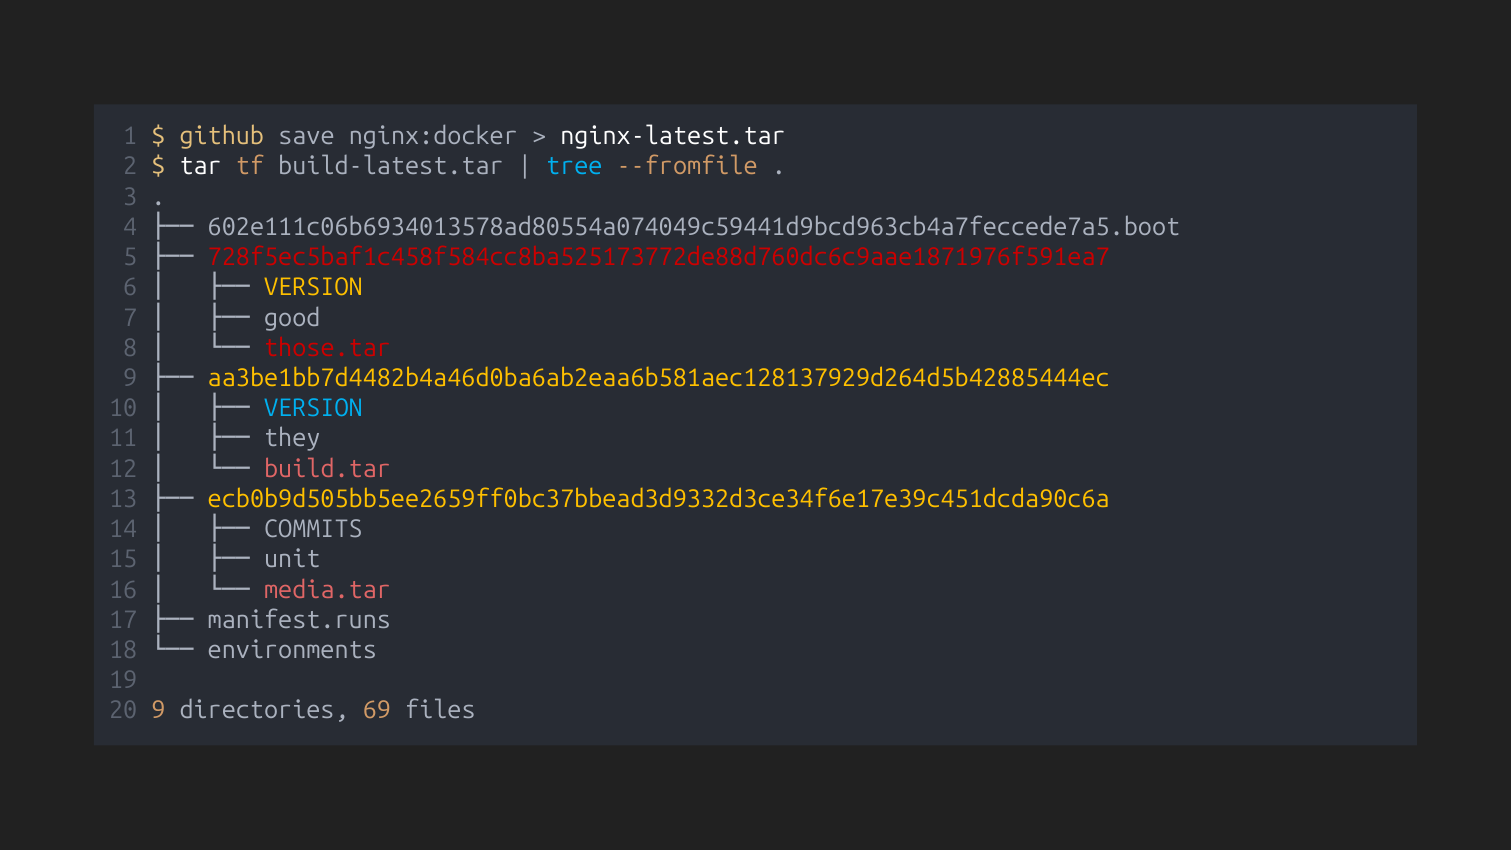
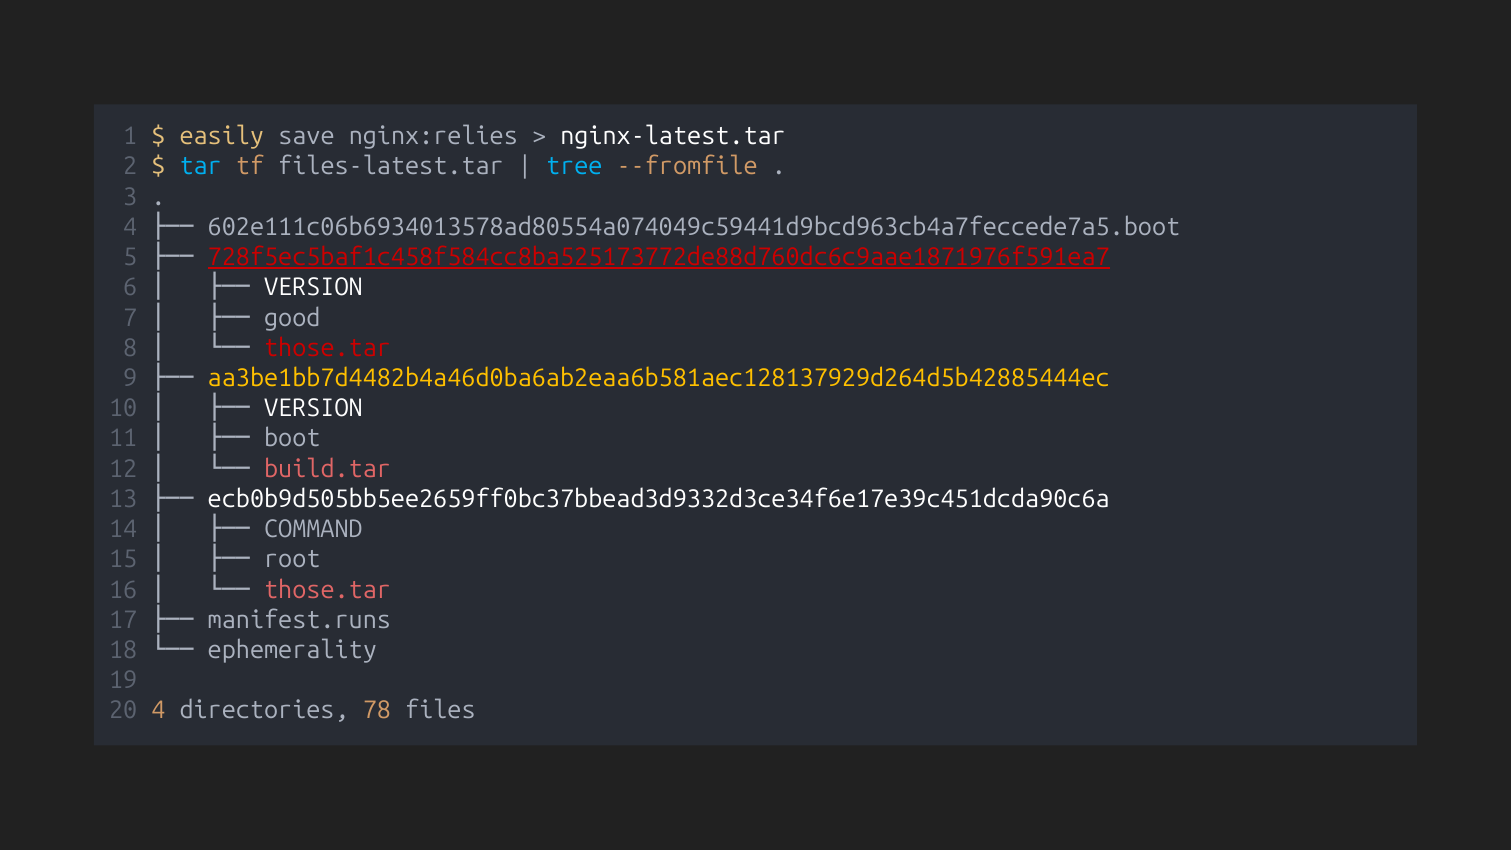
github: github -> easily
nginx:docker: nginx:docker -> nginx:relies
tar colour: white -> light blue
build-latest.tar: build-latest.tar -> files-latest.tar
728f5ec5baf1c458f584cc8ba525173772de88d760dc6c9aae1871976f591ea7 underline: none -> present
VERSION at (313, 288) colour: yellow -> white
VERSION at (313, 408) colour: light blue -> white
they: they -> boot
ecb0b9d505bb5ee2659ff0bc37bbead3d9332d3ce34f6e17e39c451dcda90c6a colour: yellow -> white
COMMITS: COMMITS -> COMMAND
unit: unit -> root
media.tar at (328, 590): media.tar -> those.tar
environments: environments -> ephemerality
20 9: 9 -> 4
69: 69 -> 78
